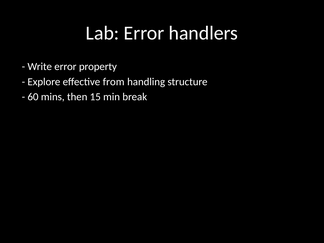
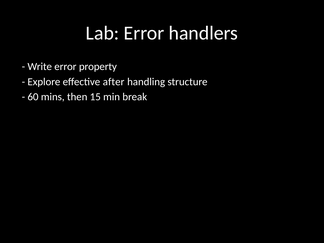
from: from -> after
